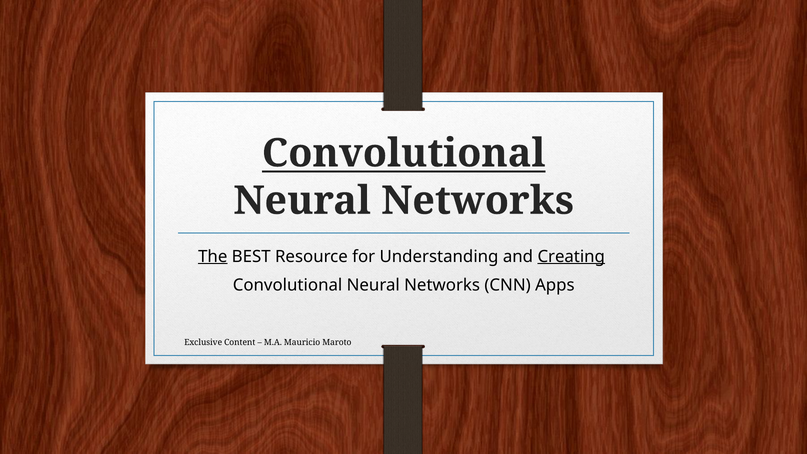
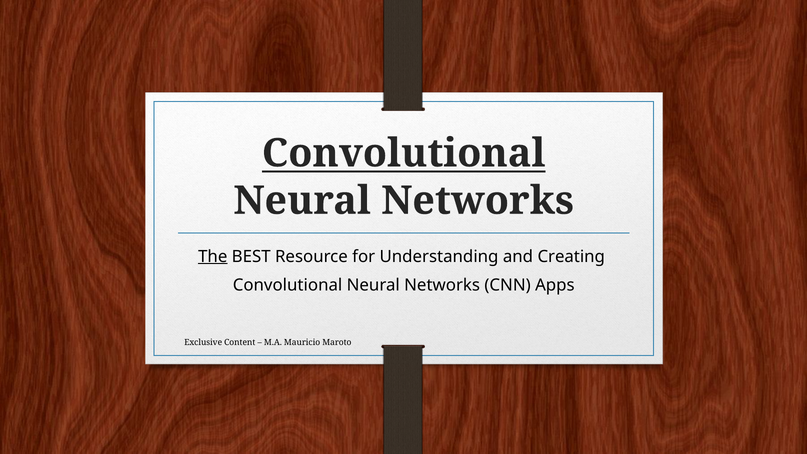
Creating underline: present -> none
